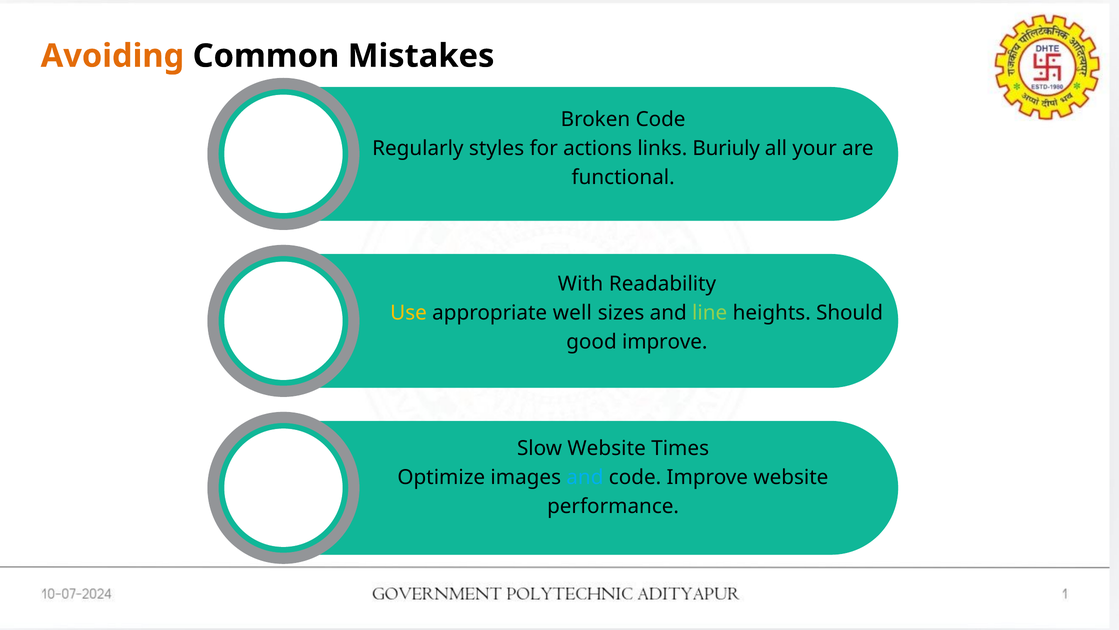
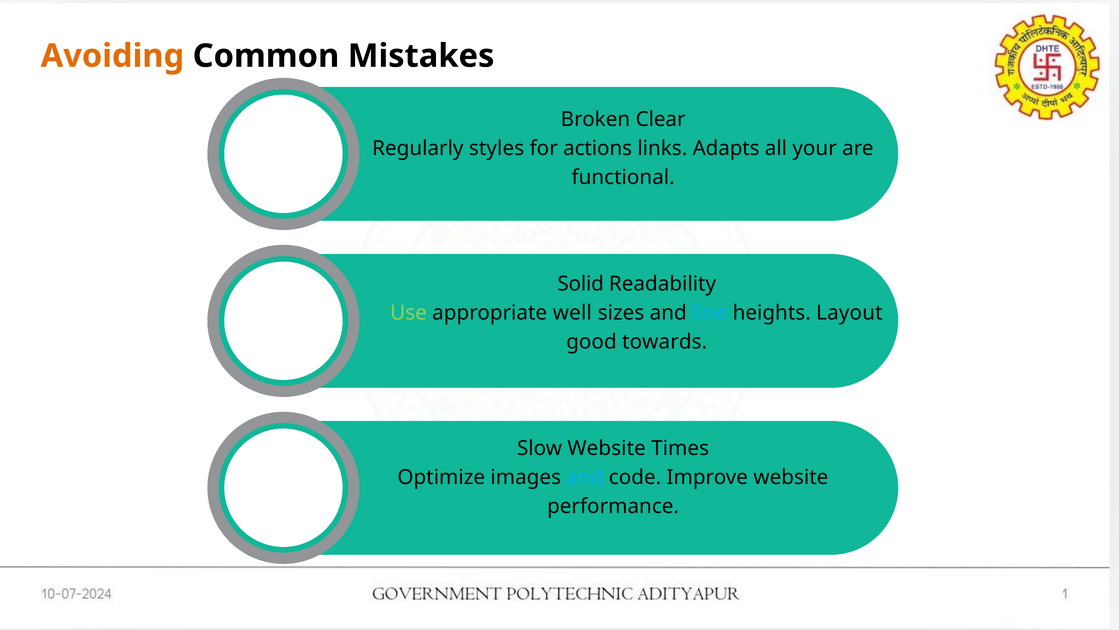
Broken Code: Code -> Clear
Buriuly: Buriuly -> Adapts
With: With -> Solid
Use colour: yellow -> light green
line colour: light green -> light blue
Should: Should -> Layout
good improve: improve -> towards
